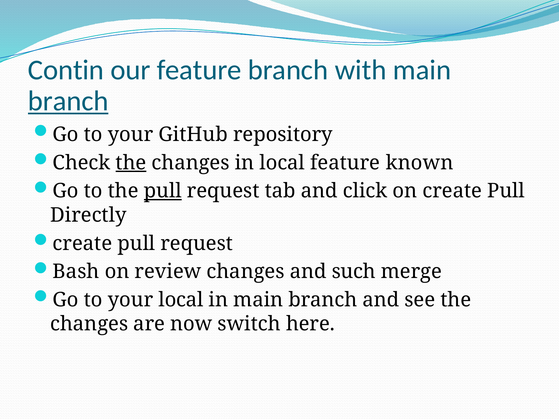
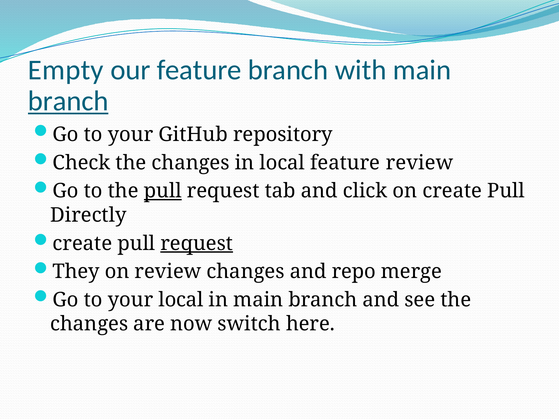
Contin: Contin -> Empty
the at (131, 163) underline: present -> none
feature known: known -> review
request at (197, 244) underline: none -> present
Bash: Bash -> They
such: such -> repo
